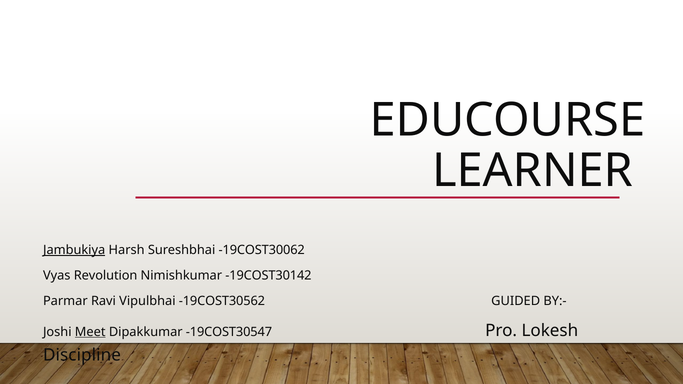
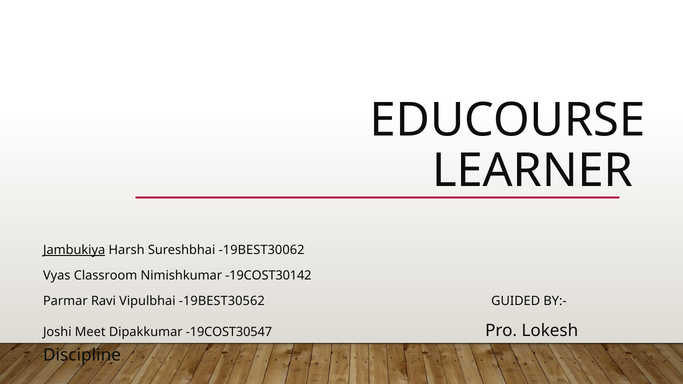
-19COST30062: -19COST30062 -> -19BEST30062
Revolution: Revolution -> Classroom
-19COST30562: -19COST30562 -> -19BEST30562
Meet underline: present -> none
